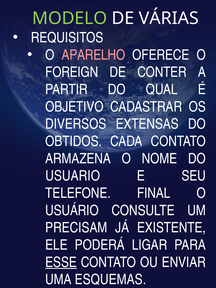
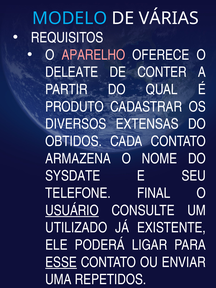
MODELO colour: light green -> light blue
FOREIGN: FOREIGN -> DELEATE
OBJETIVO: OBJETIVO -> PRODUTO
USUARIO: USUARIO -> SYSDATE
USUÁRIO underline: none -> present
PRECISAM: PRECISAM -> UTILIZADO
ESQUEMAS: ESQUEMAS -> REPETIDOS
